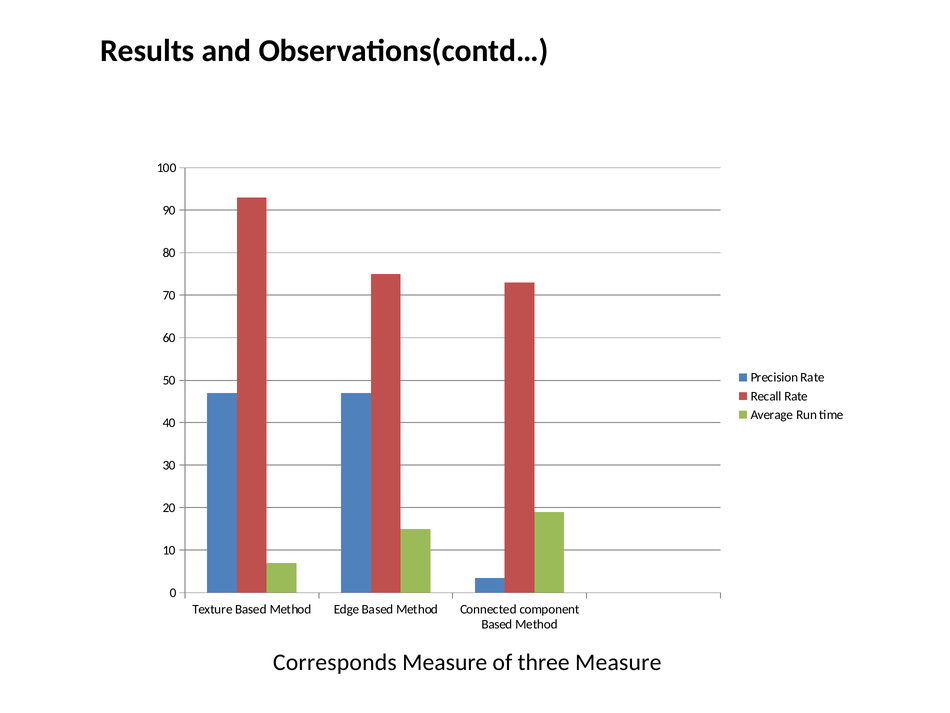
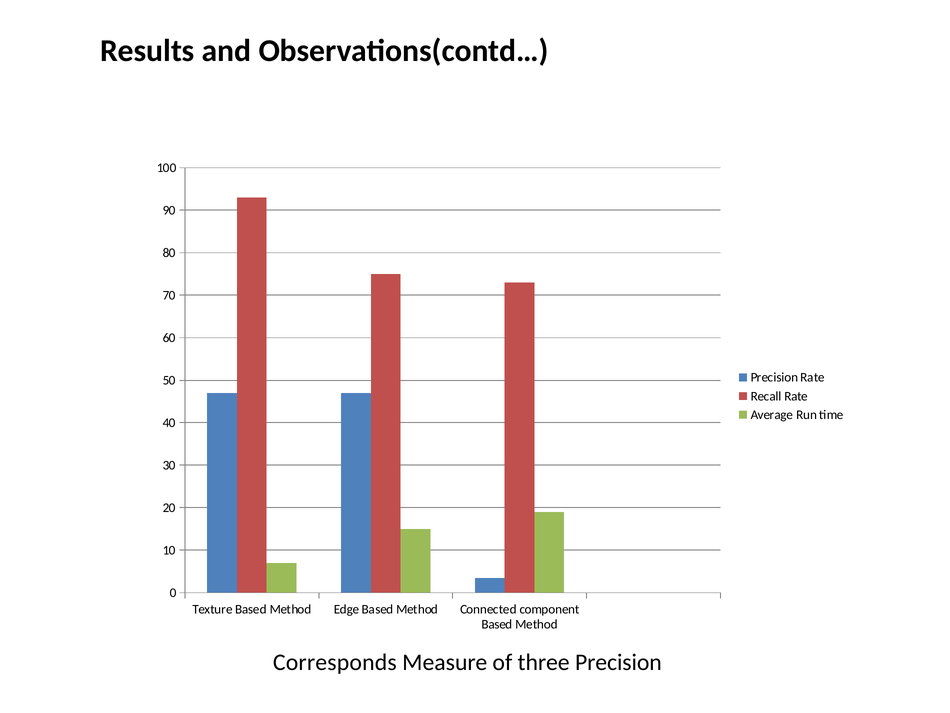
three Measure: Measure -> Precision
